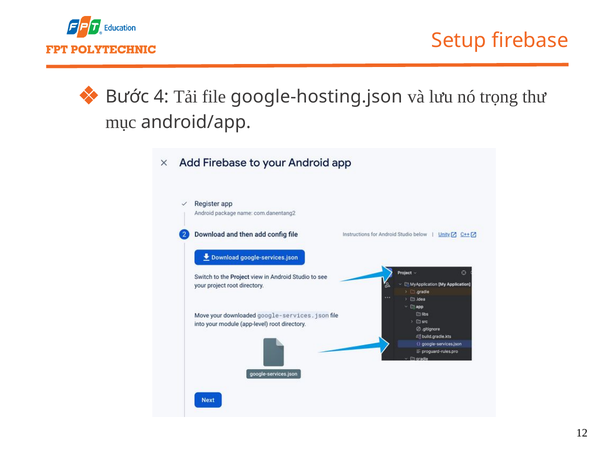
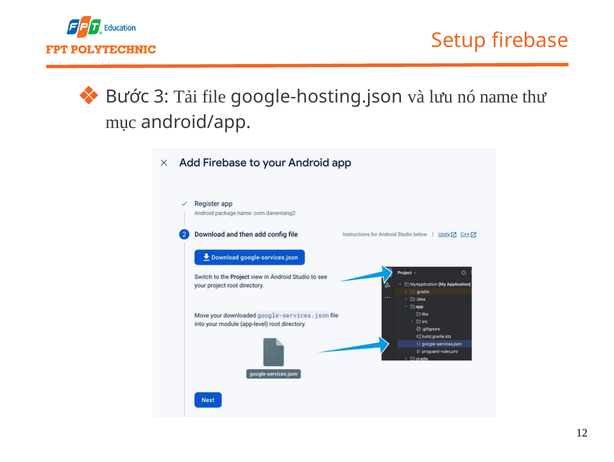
4: 4 -> 3
trọng: trọng -> name
